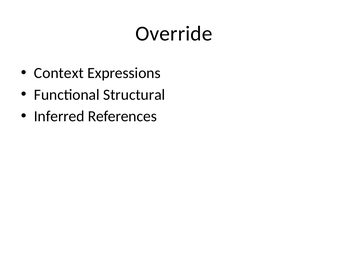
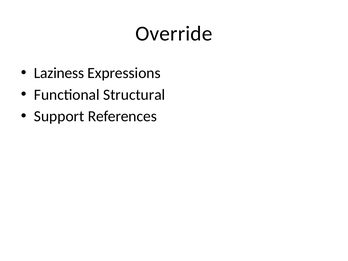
Context: Context -> Laziness
Inferred: Inferred -> Support
